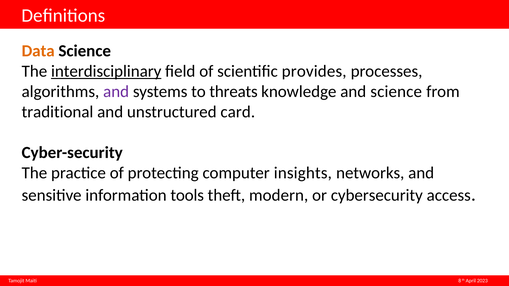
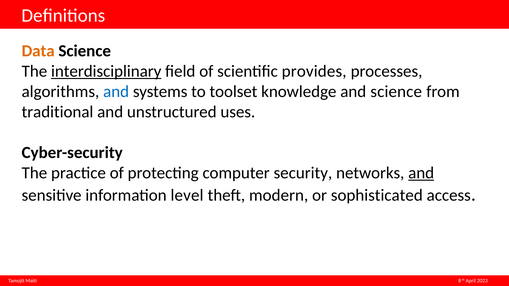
and at (116, 92) colour: purple -> blue
threats: threats -> toolset
card: card -> uses
insights: insights -> security
and at (421, 173) underline: none -> present
tools: tools -> level
cybersecurity: cybersecurity -> sophisticated
